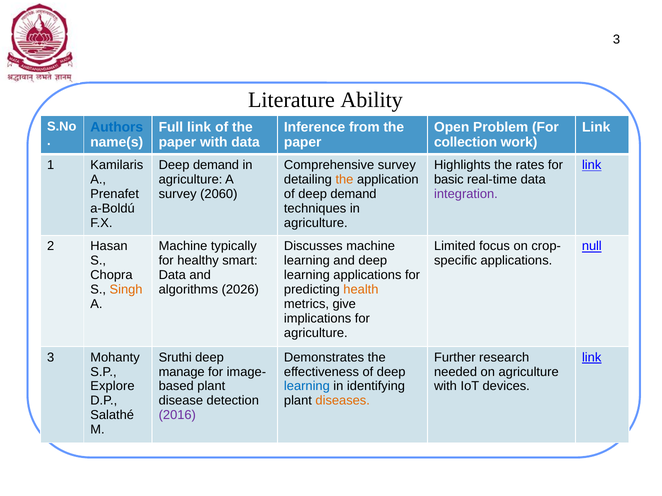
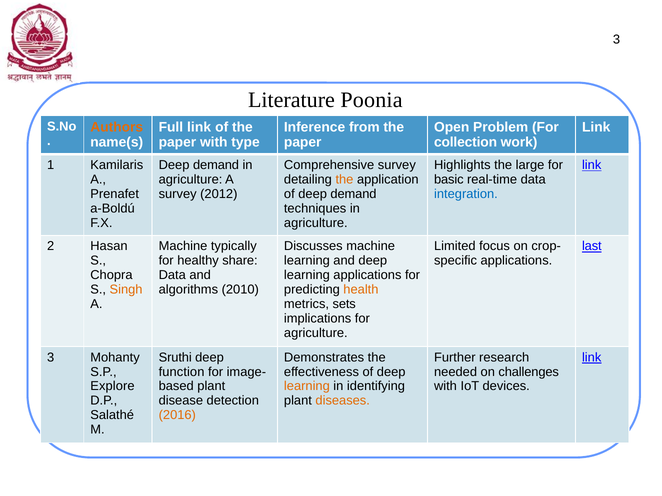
Ability: Ability -> Poonia
Authors colour: blue -> orange
with data: data -> type
rates: rates -> large
2060: 2060 -> 2012
integration colour: purple -> blue
null: null -> last
smart: smart -> share
2026: 2026 -> 2010
give: give -> sets
manage: manage -> function
on agriculture: agriculture -> challenges
learning at (307, 387) colour: blue -> orange
2016 colour: purple -> orange
